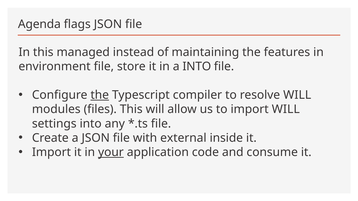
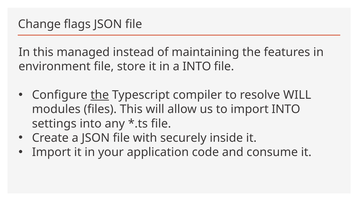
Agenda: Agenda -> Change
import WILL: WILL -> INTO
external: external -> securely
your underline: present -> none
